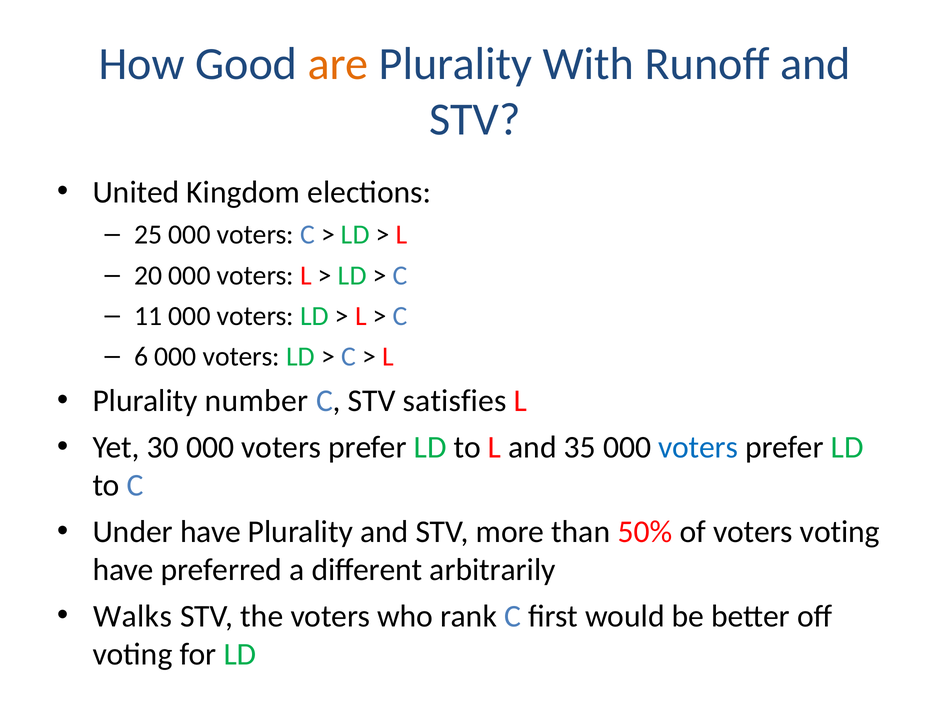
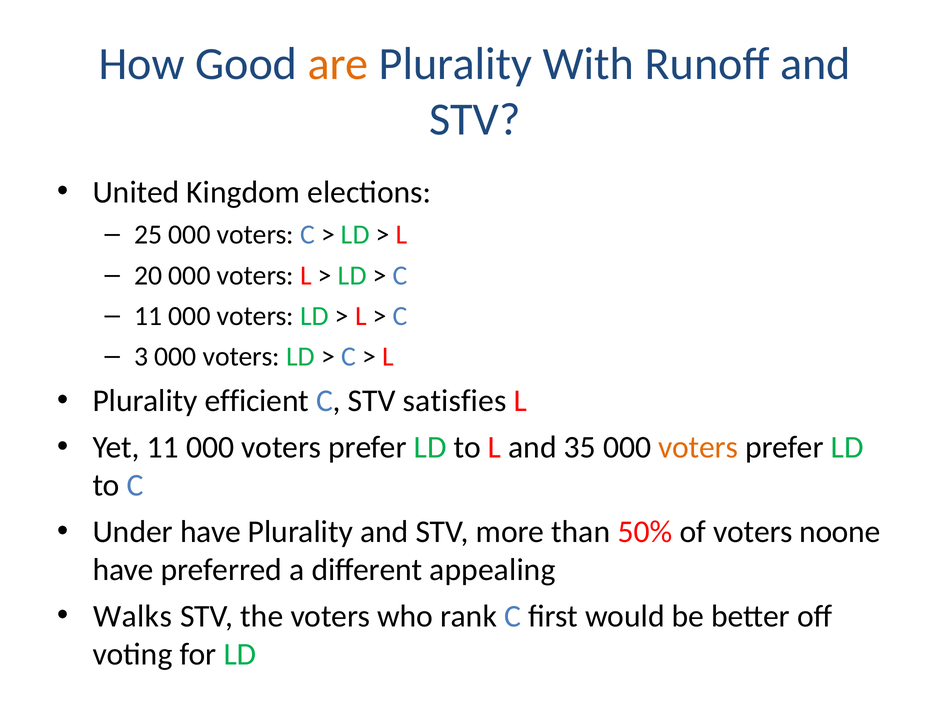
6: 6 -> 3
number: number -> efficient
Yet 30: 30 -> 11
voters at (698, 448) colour: blue -> orange
voters voting: voting -> noone
arbitrarily: arbitrarily -> appealing
